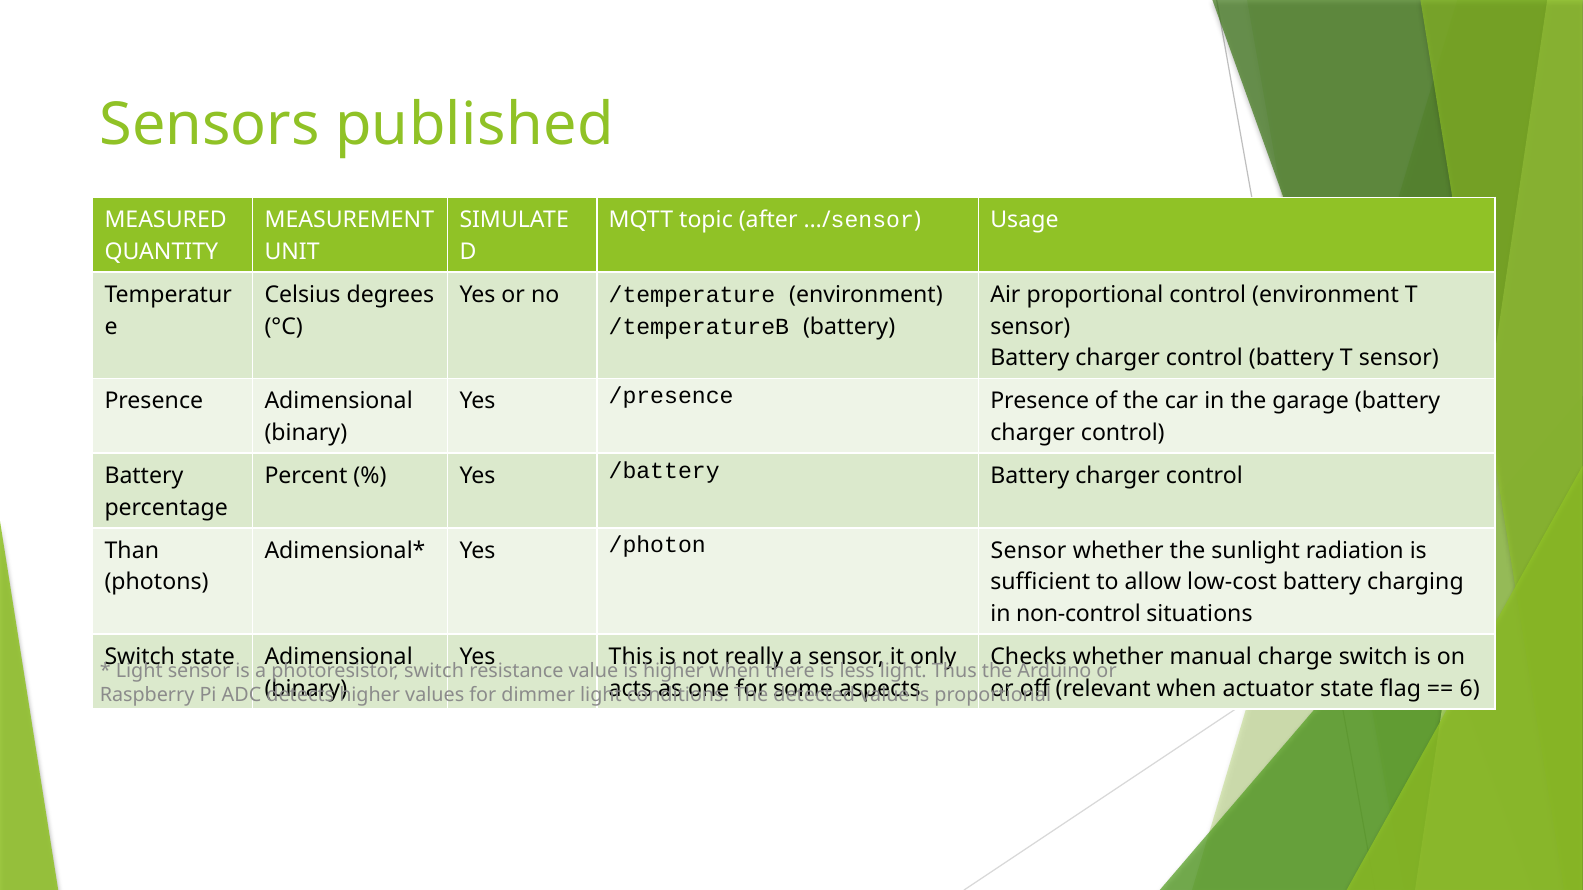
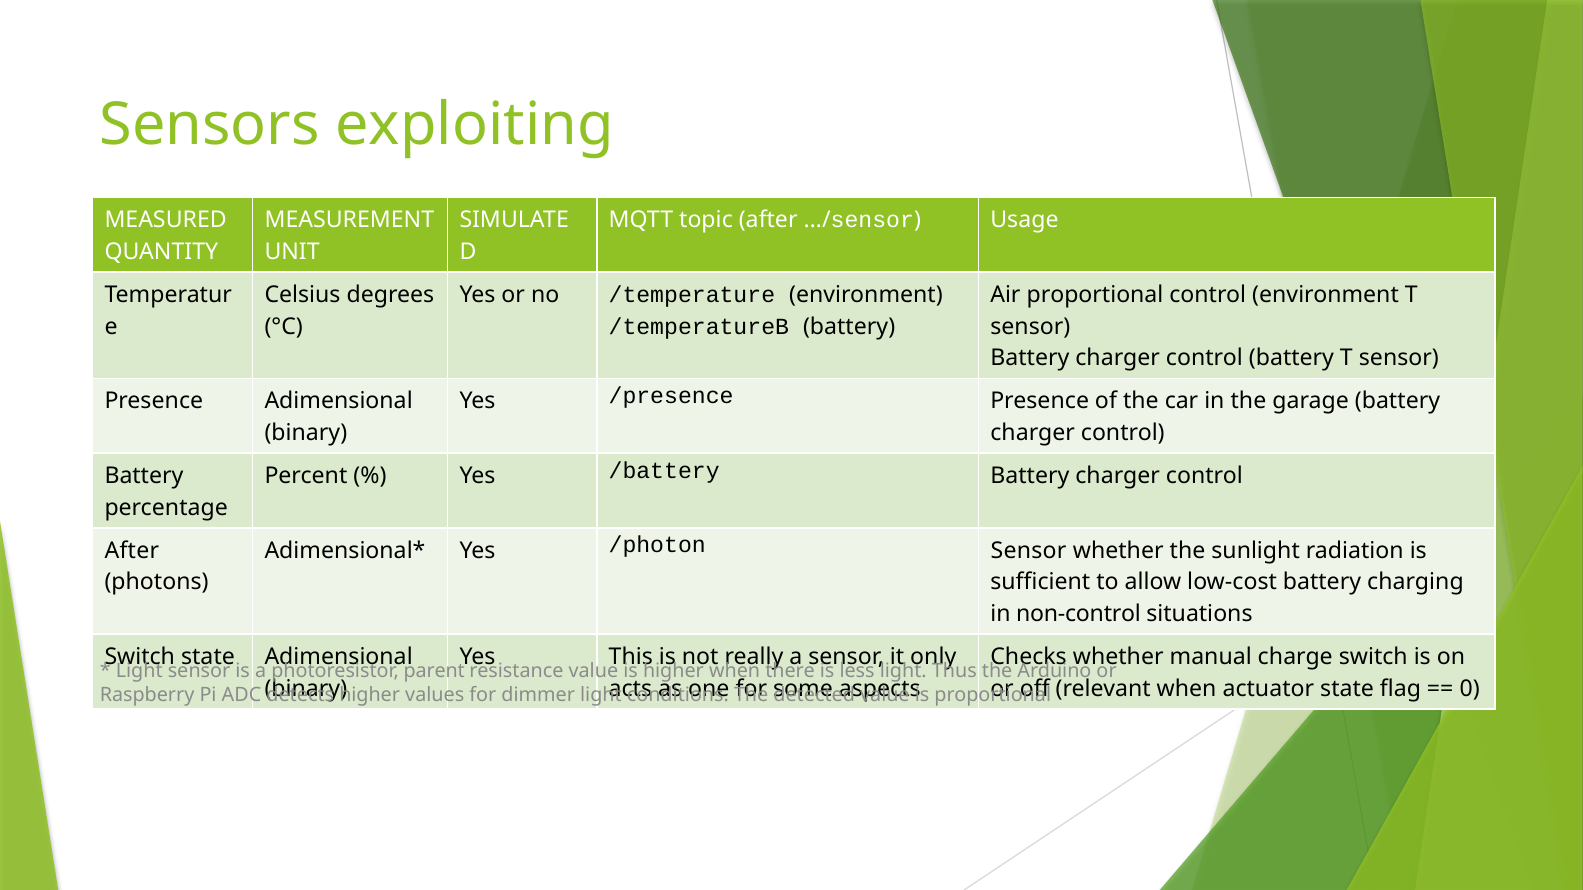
published: published -> exploiting
Than at (132, 551): Than -> After
switch at (434, 671): switch -> parent
6: 6 -> 0
